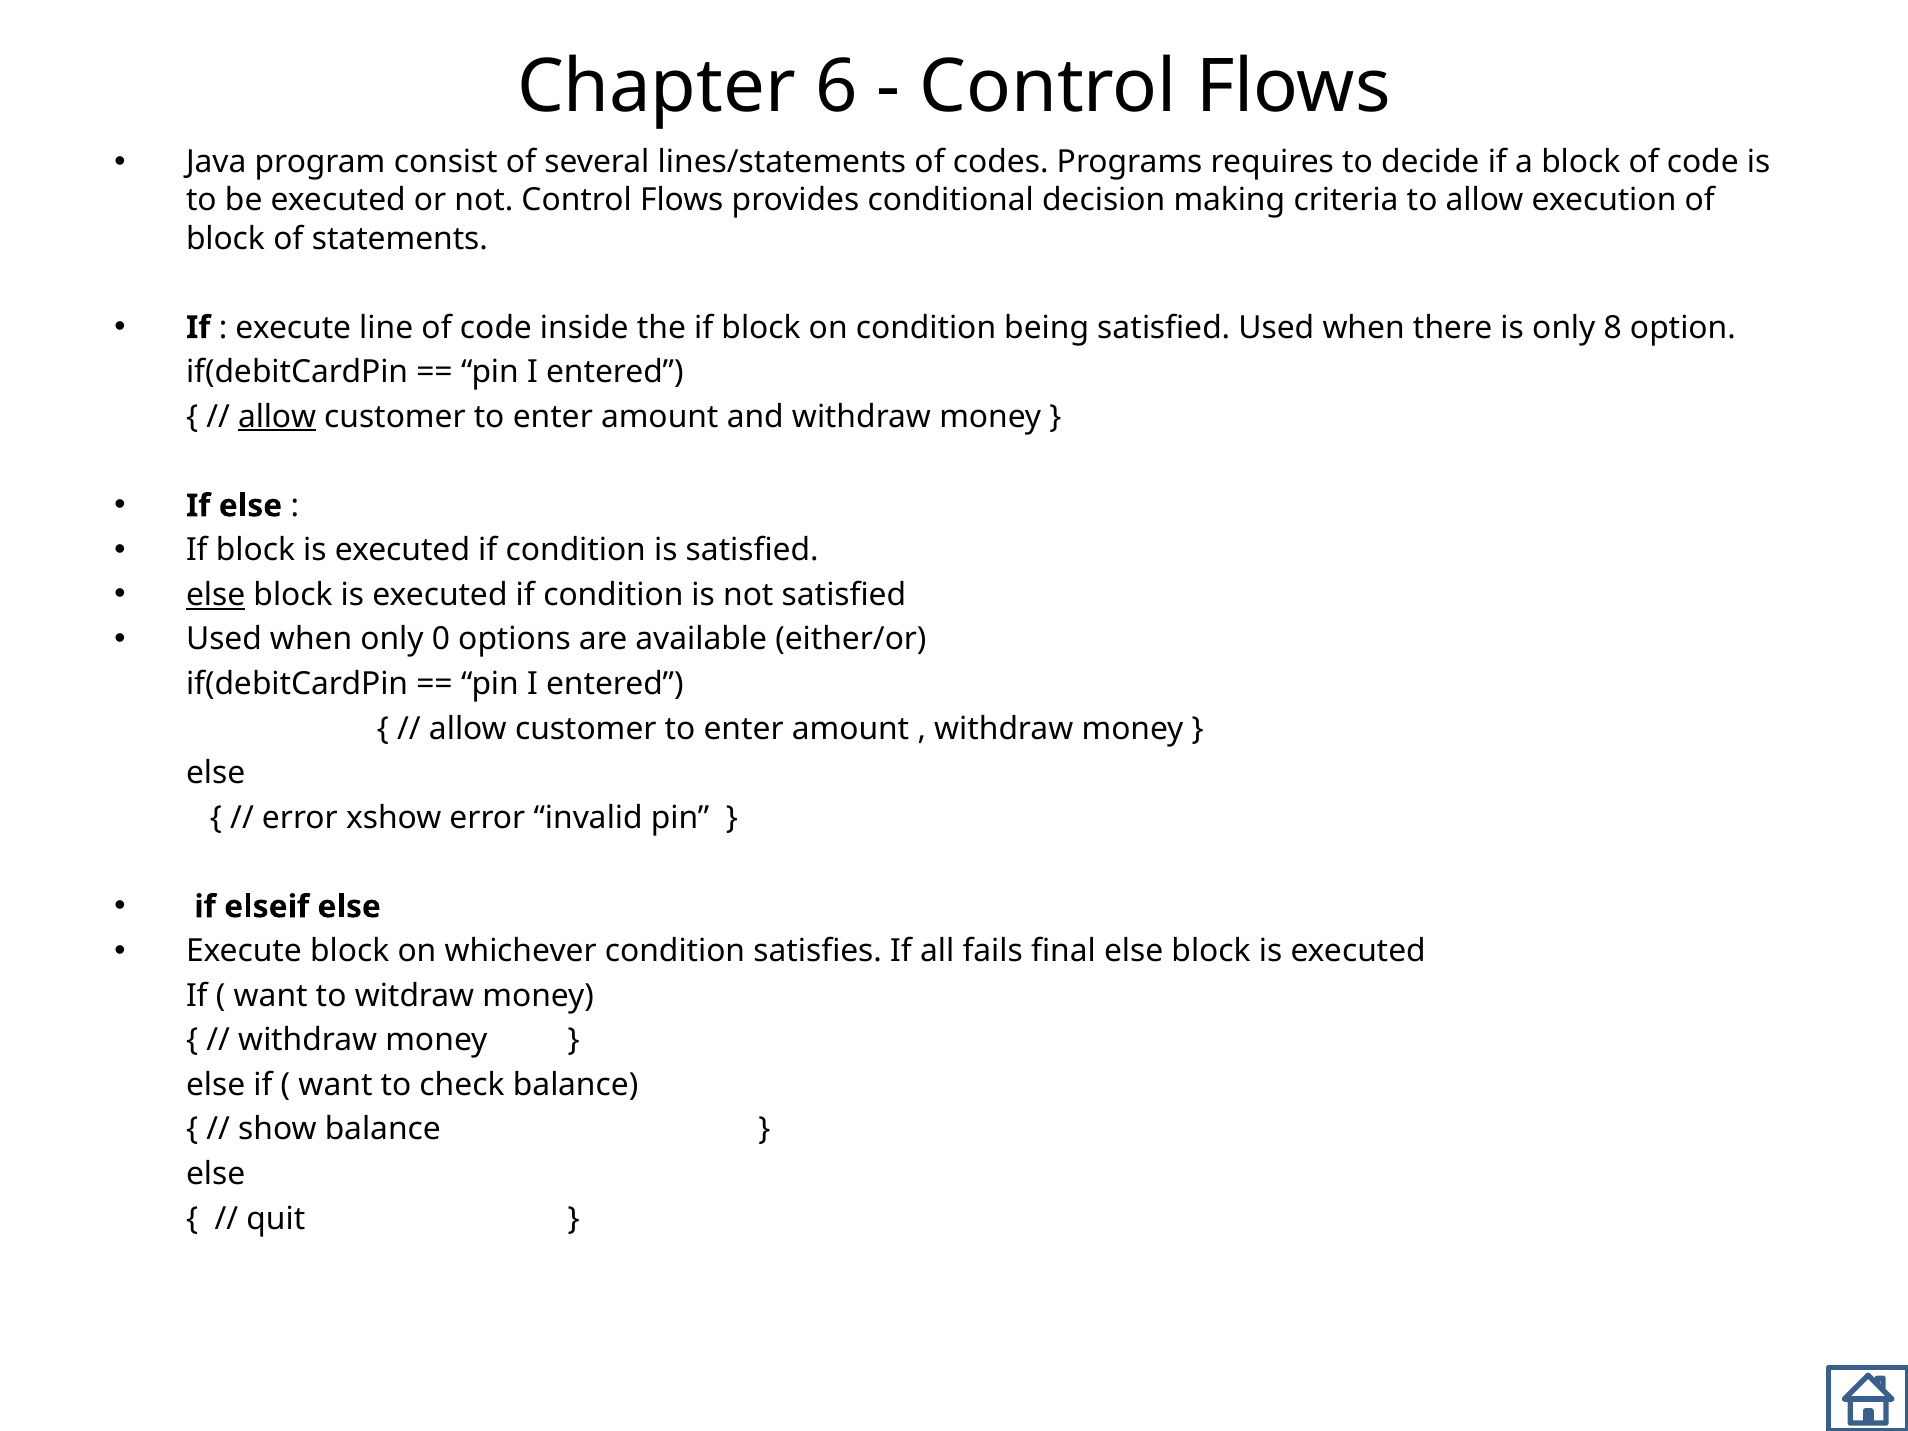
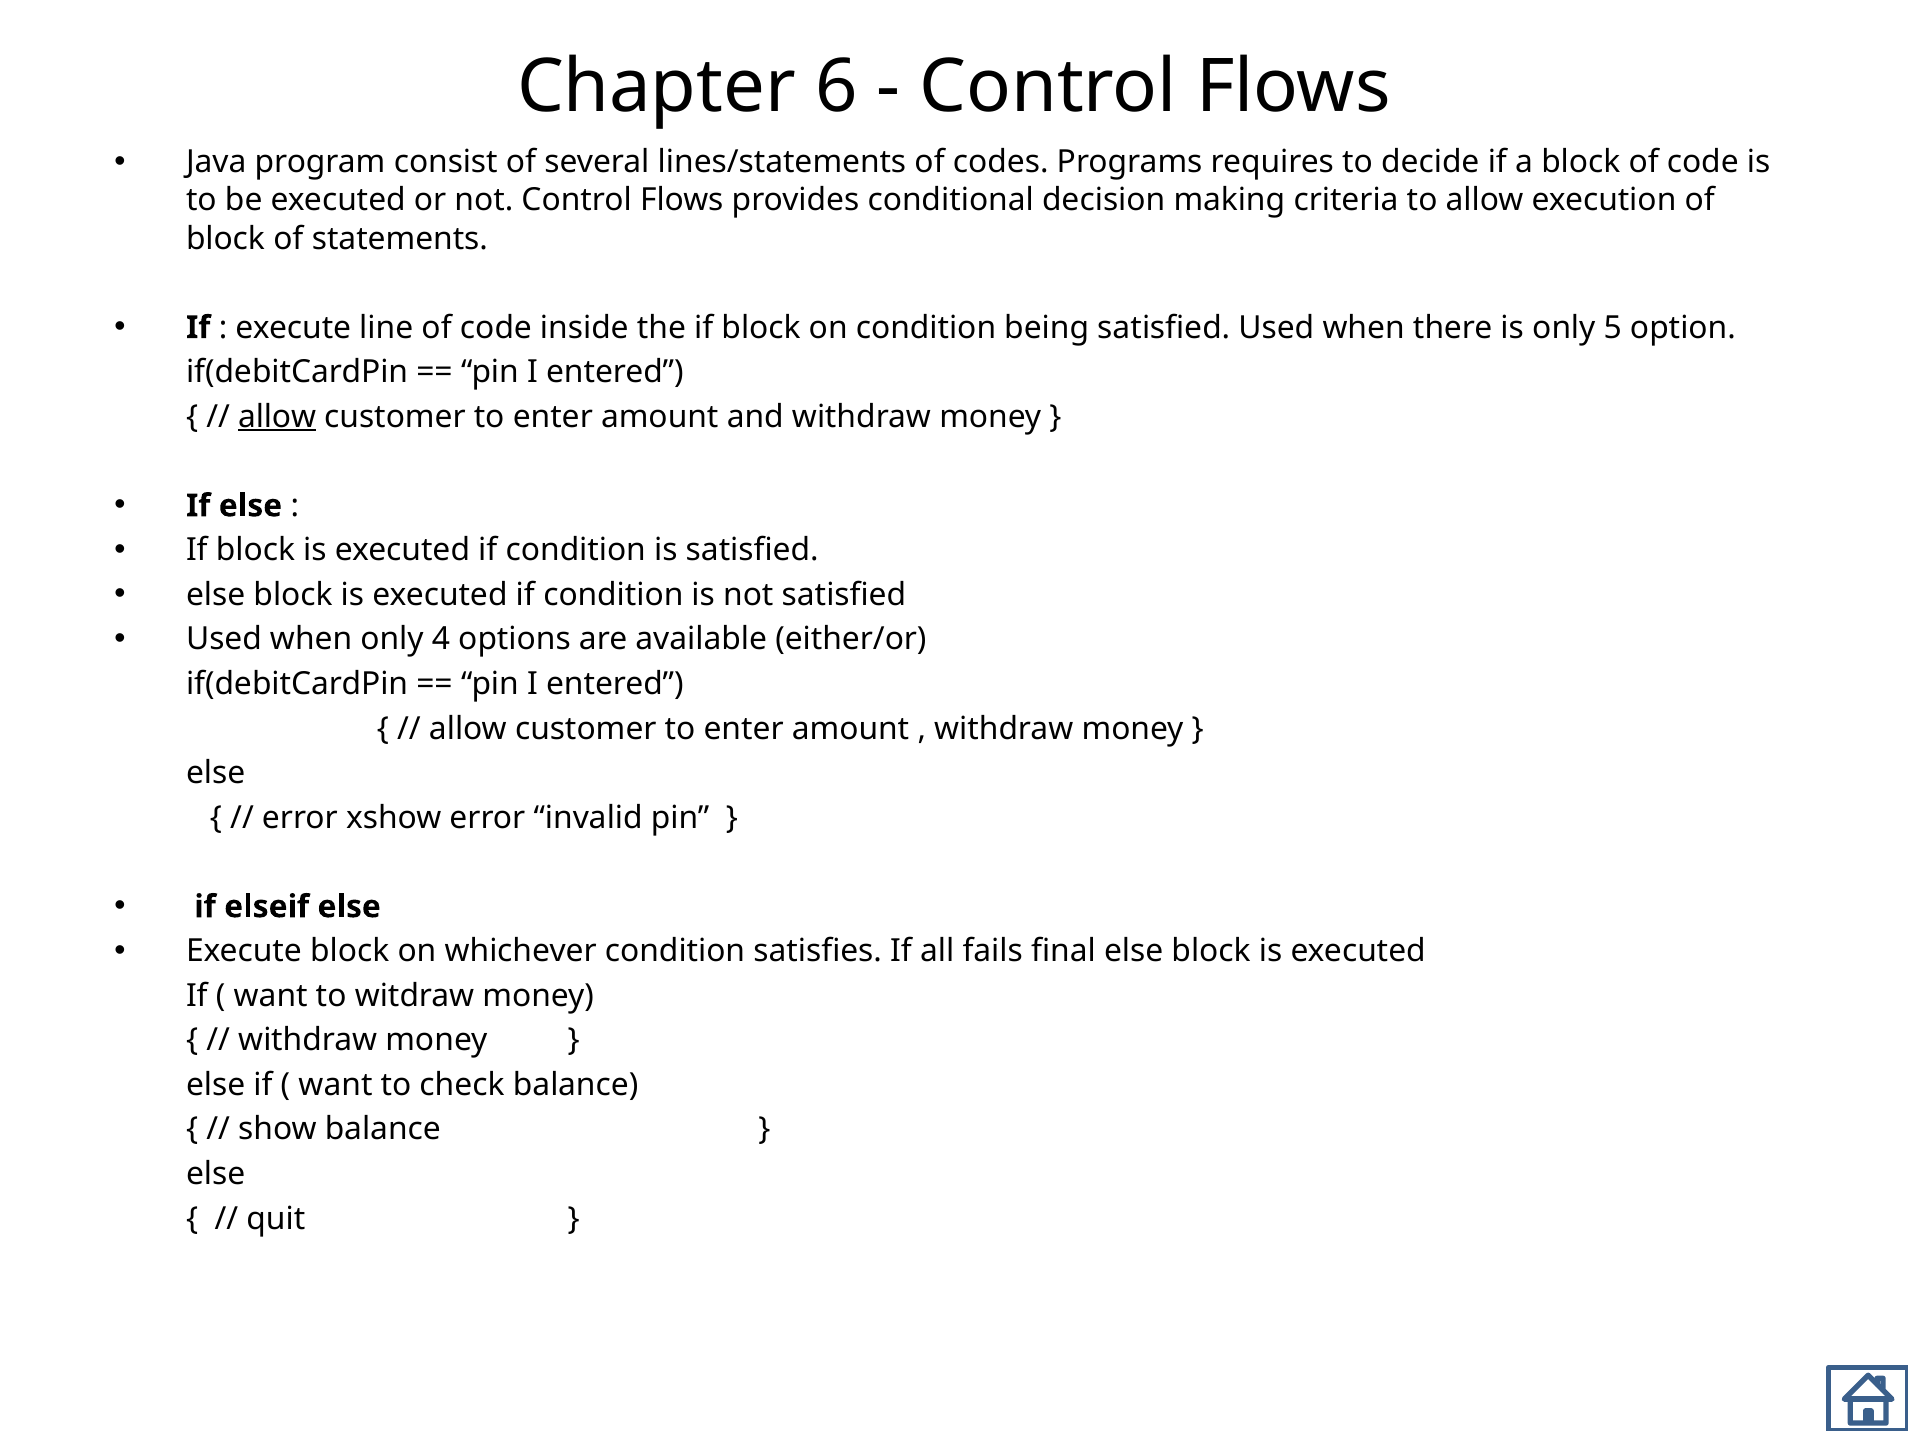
8: 8 -> 5
else at (216, 595) underline: present -> none
0: 0 -> 4
